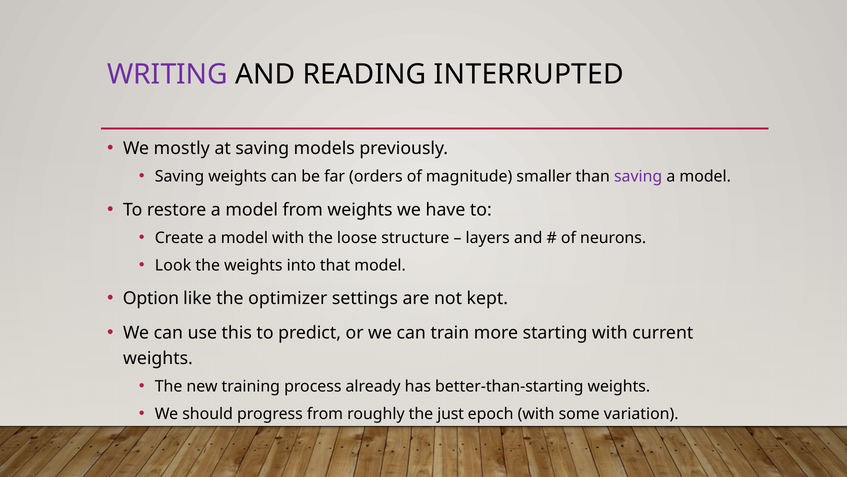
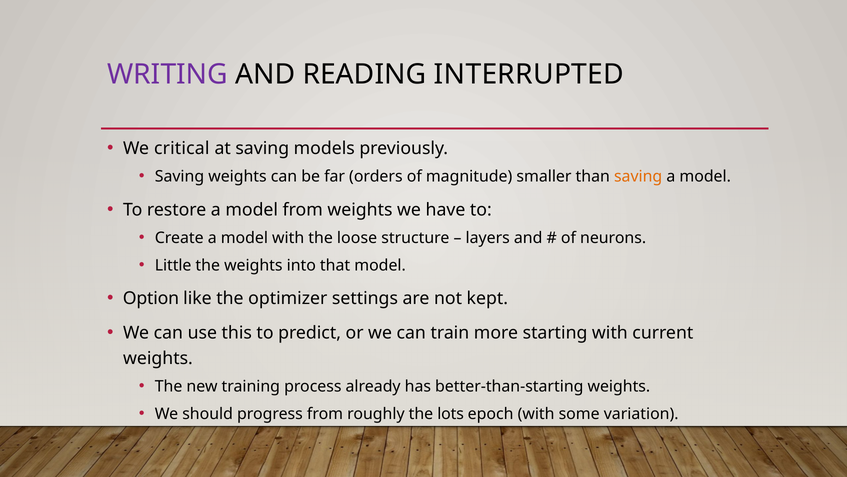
mostly: mostly -> critical
saving at (638, 176) colour: purple -> orange
Look: Look -> Little
just: just -> lots
